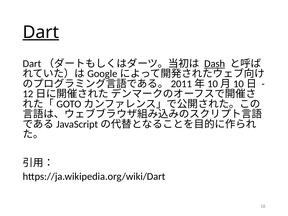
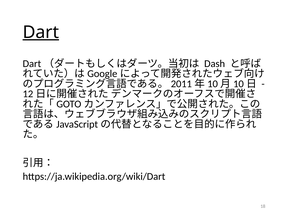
Dash underline: present -> none
